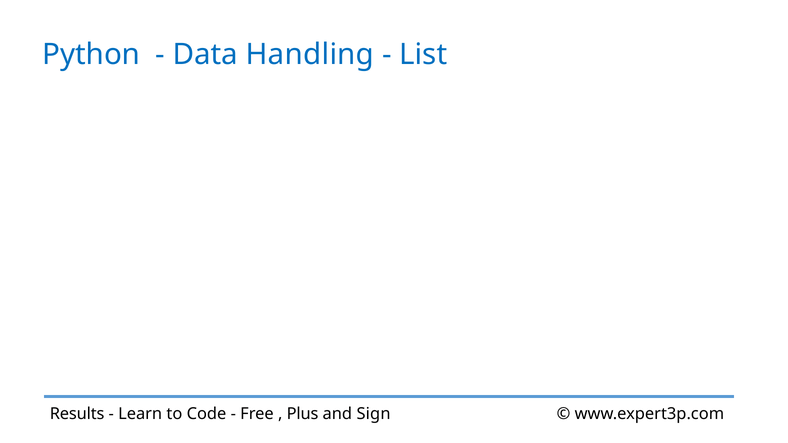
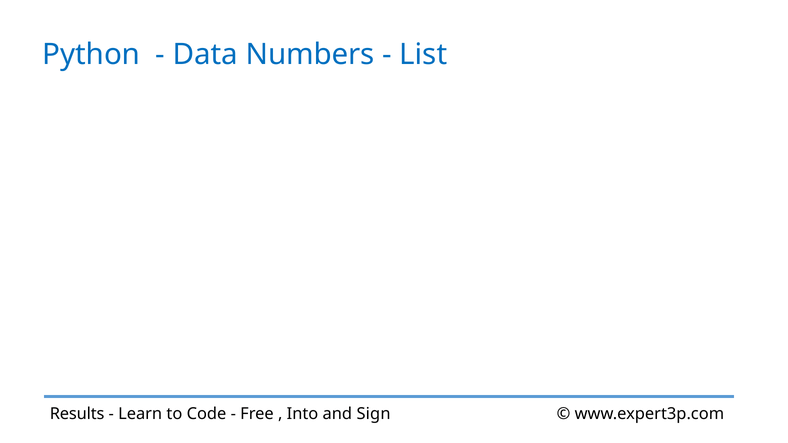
Handling: Handling -> Numbers
Plus: Plus -> Into
